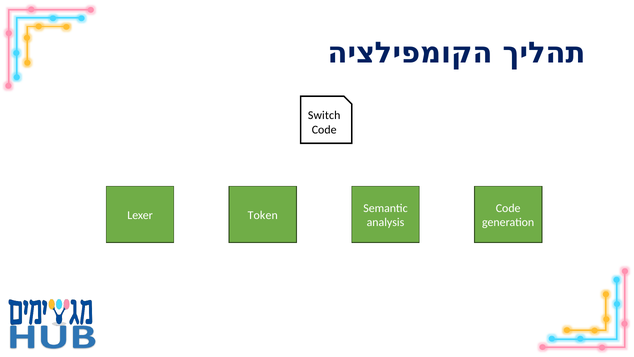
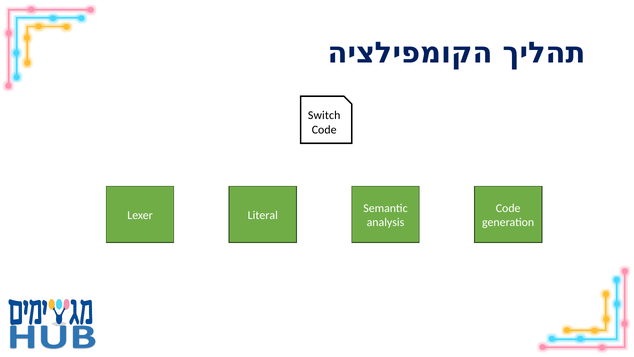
Token at (263, 215): Token -> Literal
